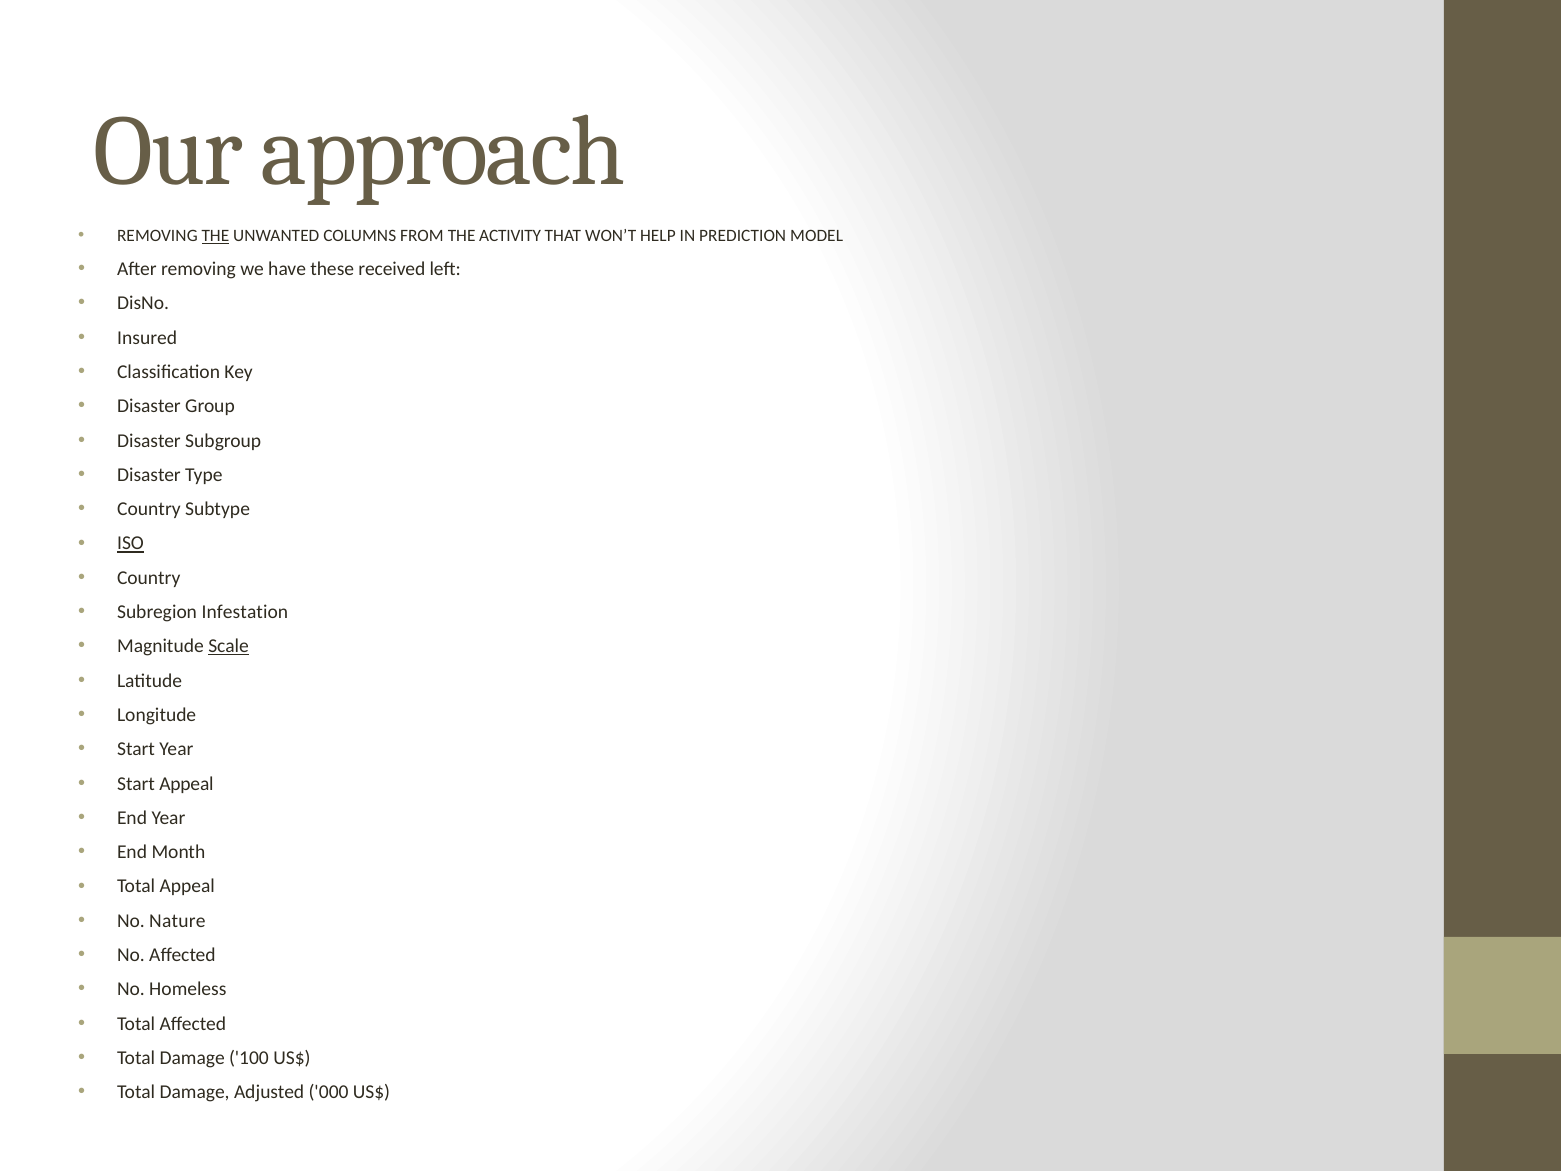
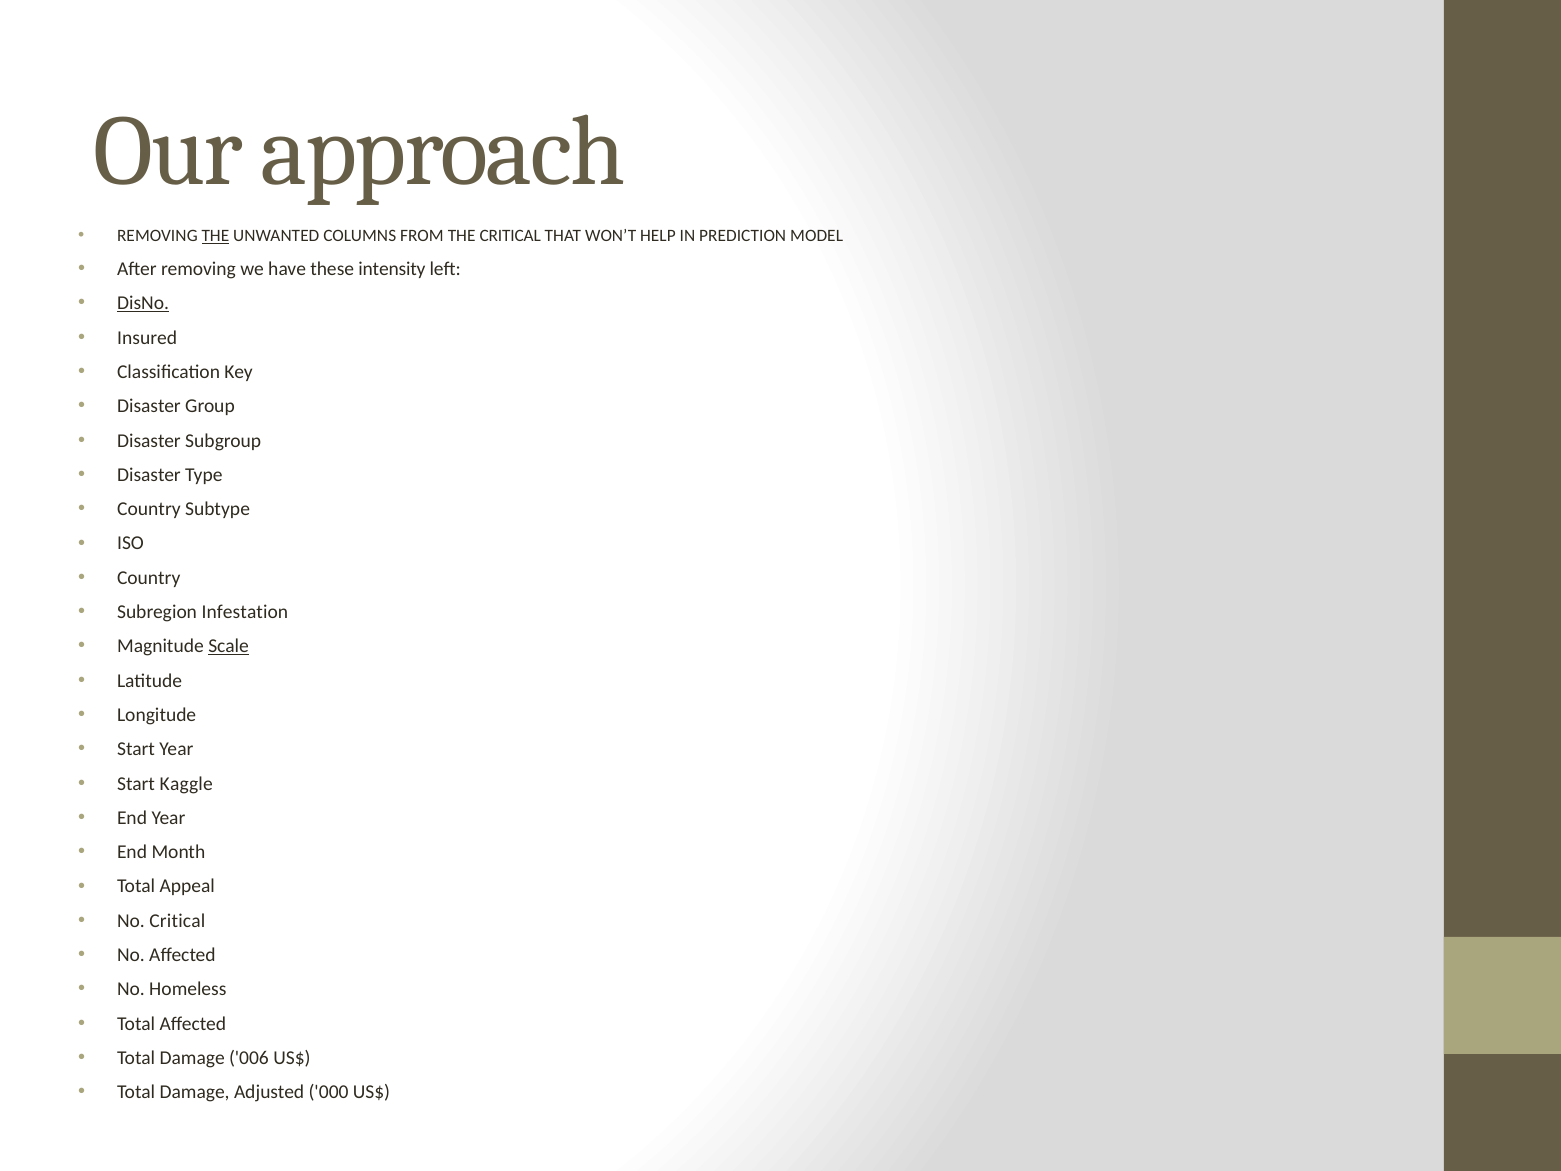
THE ACTIVITY: ACTIVITY -> CRITICAL
received: received -> intensity
DisNo underline: none -> present
ISO underline: present -> none
Start Appeal: Appeal -> Kaggle
No Nature: Nature -> Critical
100: 100 -> 006
